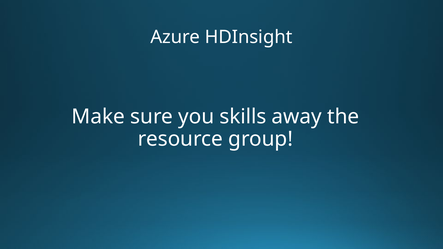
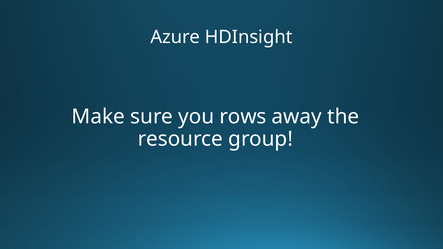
skills: skills -> rows
